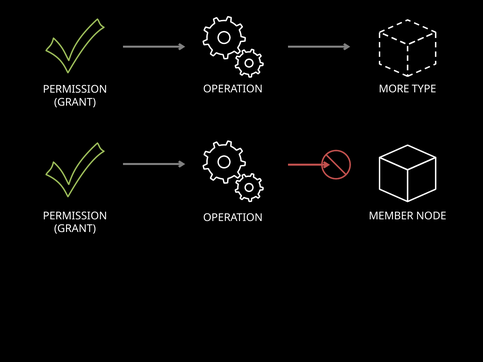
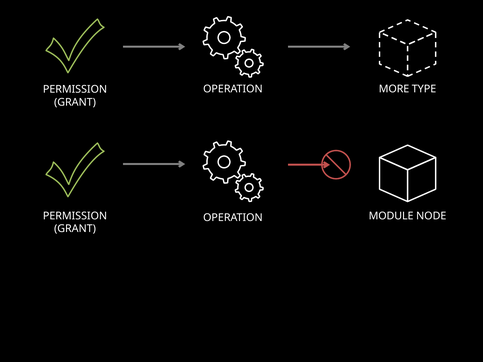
MEMBER: MEMBER -> MODULE
